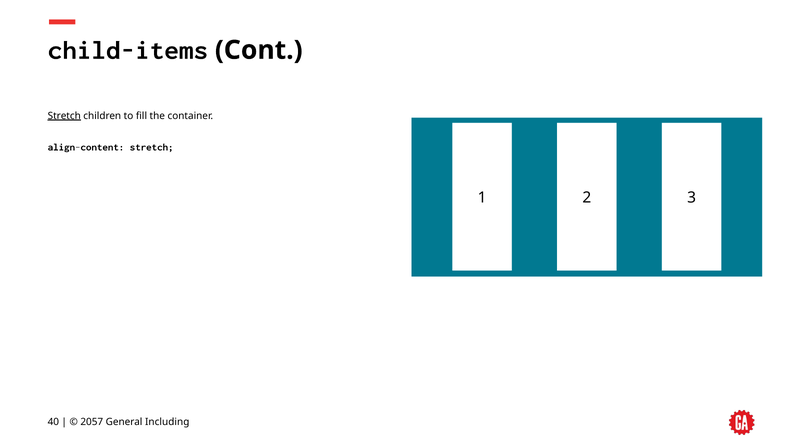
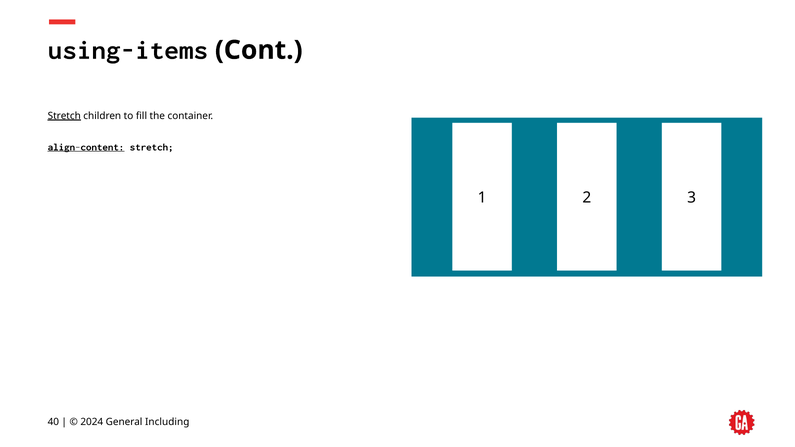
child-items: child-items -> using-items
align-content underline: none -> present
2057: 2057 -> 2024
